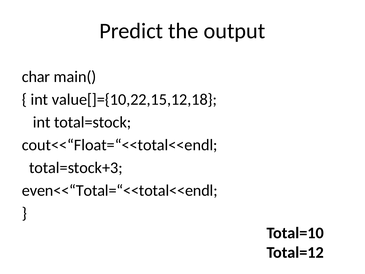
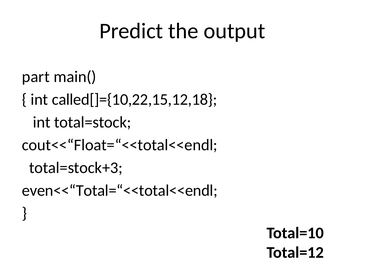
char: char -> part
value[]={10,22,15,12,18: value[]={10,22,15,12,18 -> called[]={10,22,15,12,18
